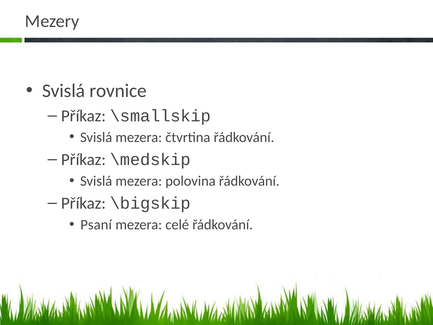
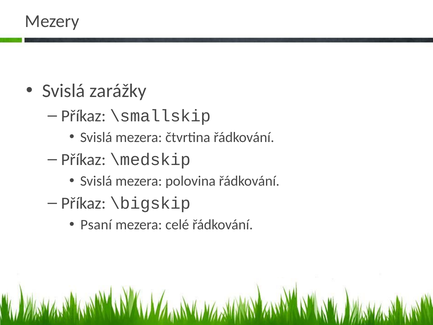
rovnice: rovnice -> zarážky
